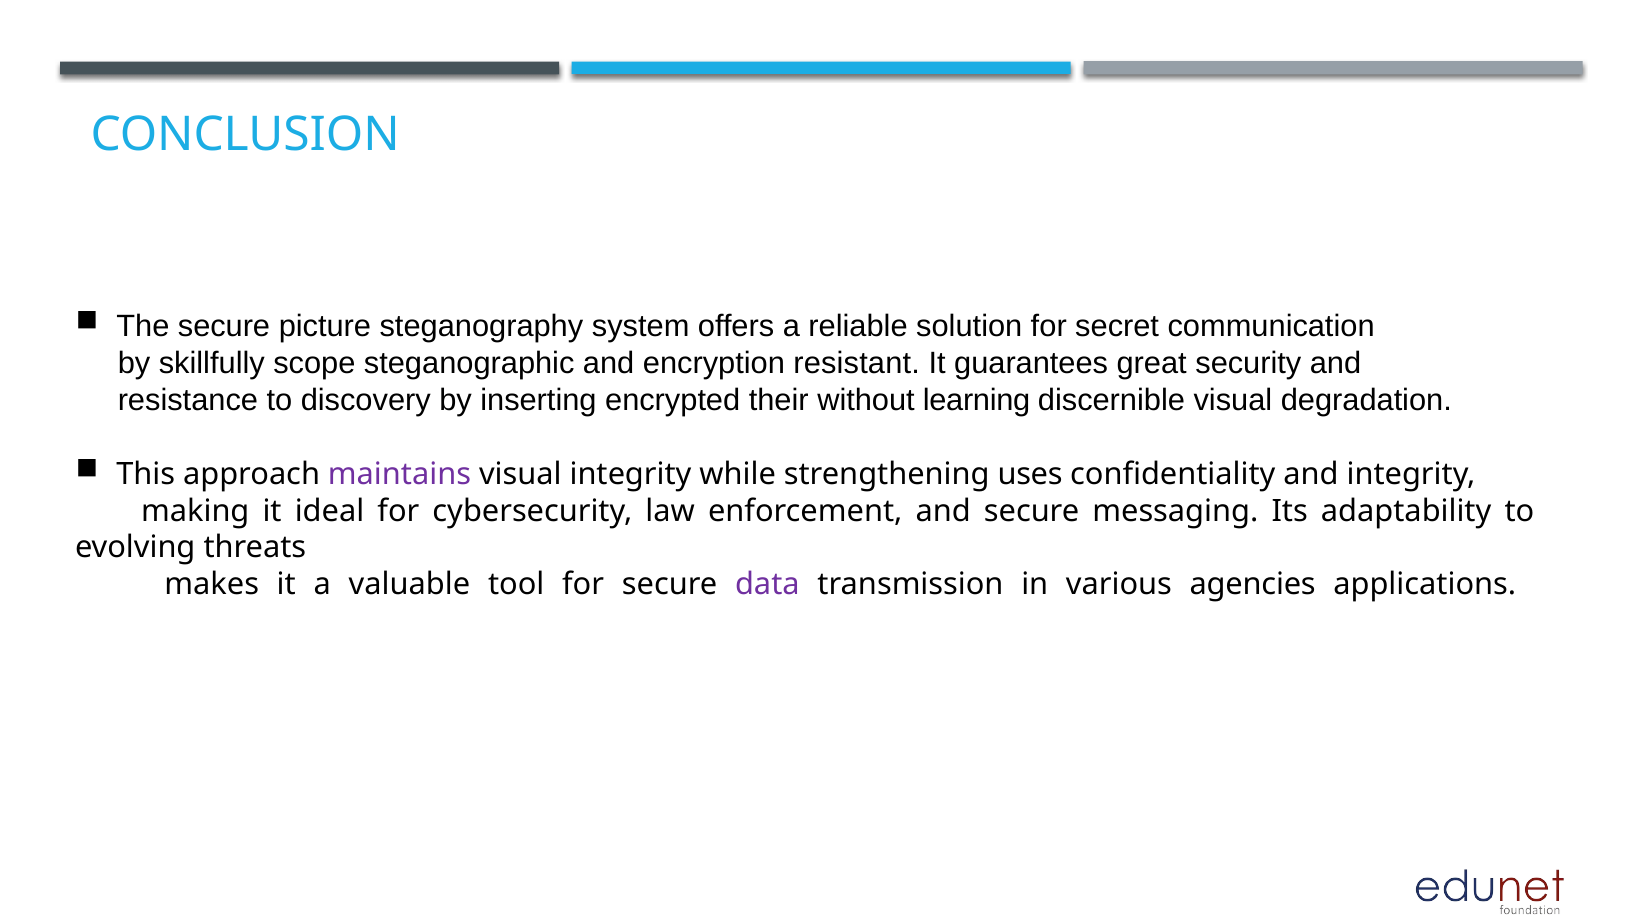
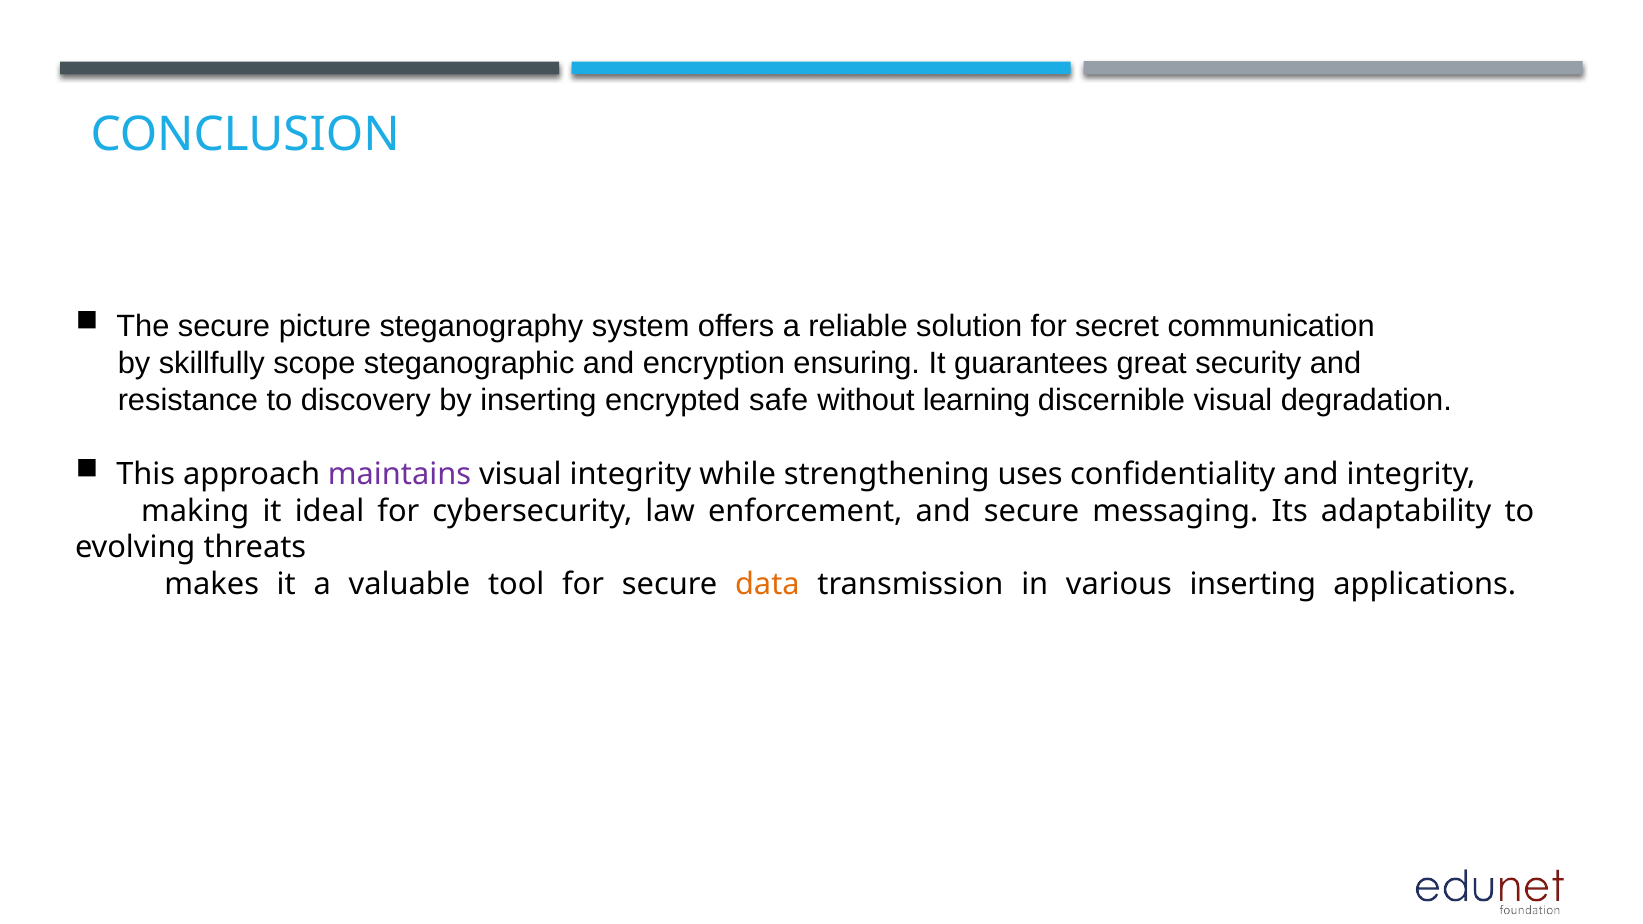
resistant: resistant -> ensuring
their: their -> safe
data colour: purple -> orange
various agencies: agencies -> inserting
